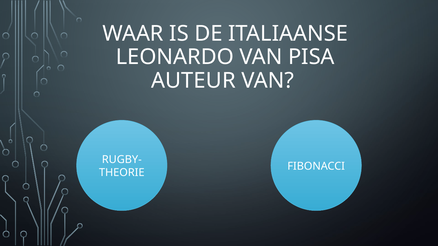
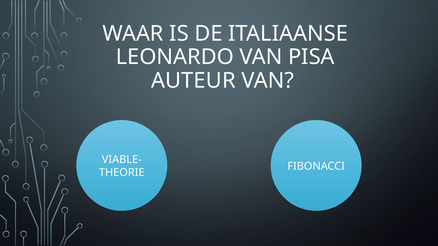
RUGBY-: RUGBY- -> VIABLE-
